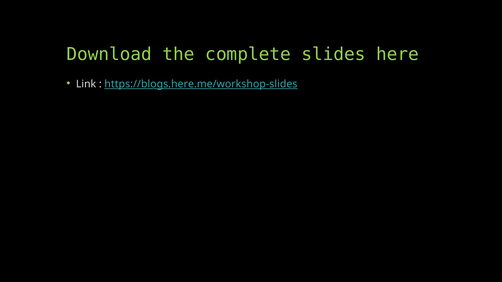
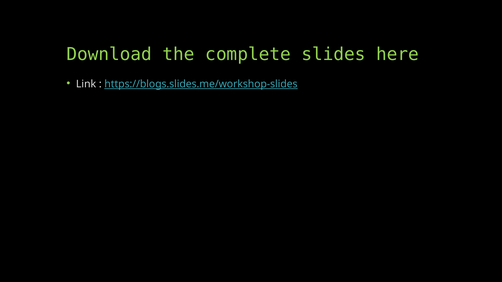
https://blogs.here.me/workshop-slides: https://blogs.here.me/workshop-slides -> https://blogs.slides.me/workshop-slides
